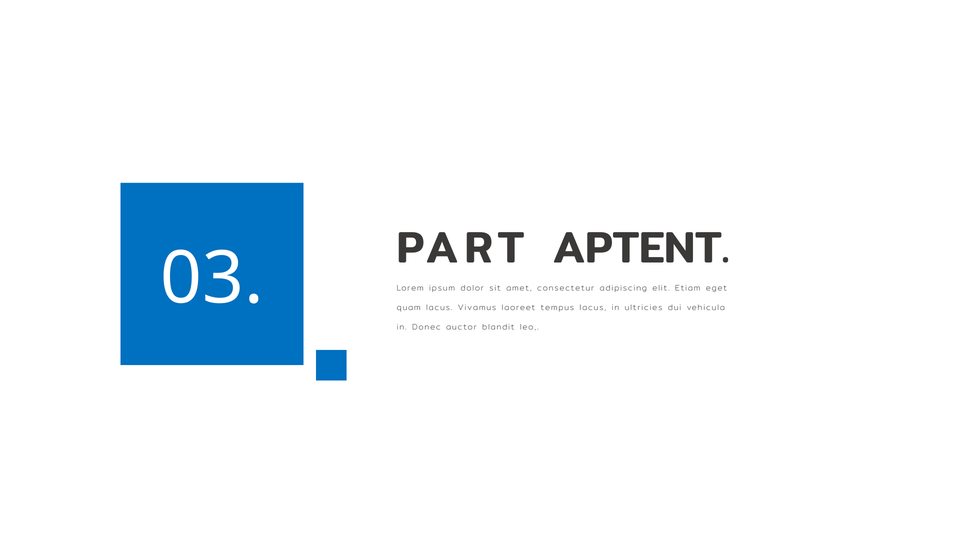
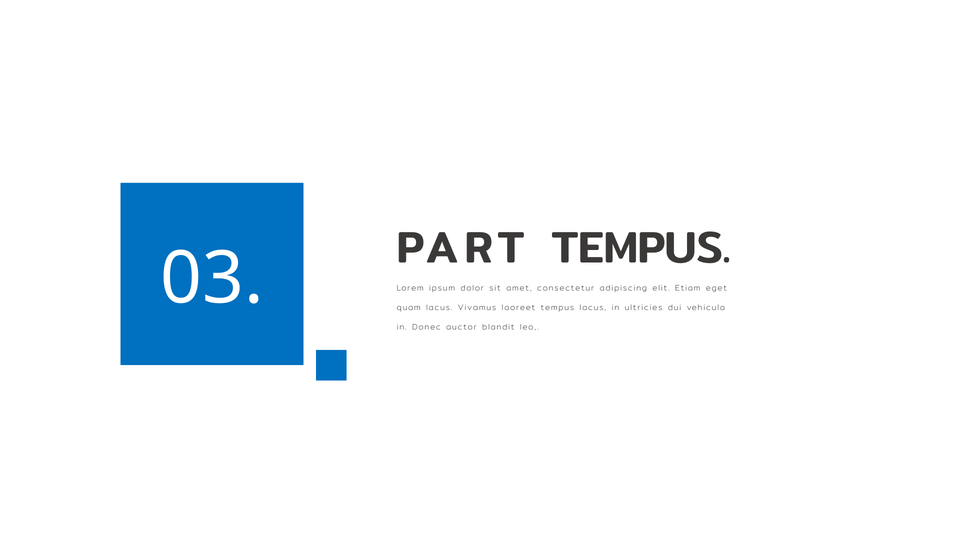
PART APTENT: APTENT -> TEMPUS
